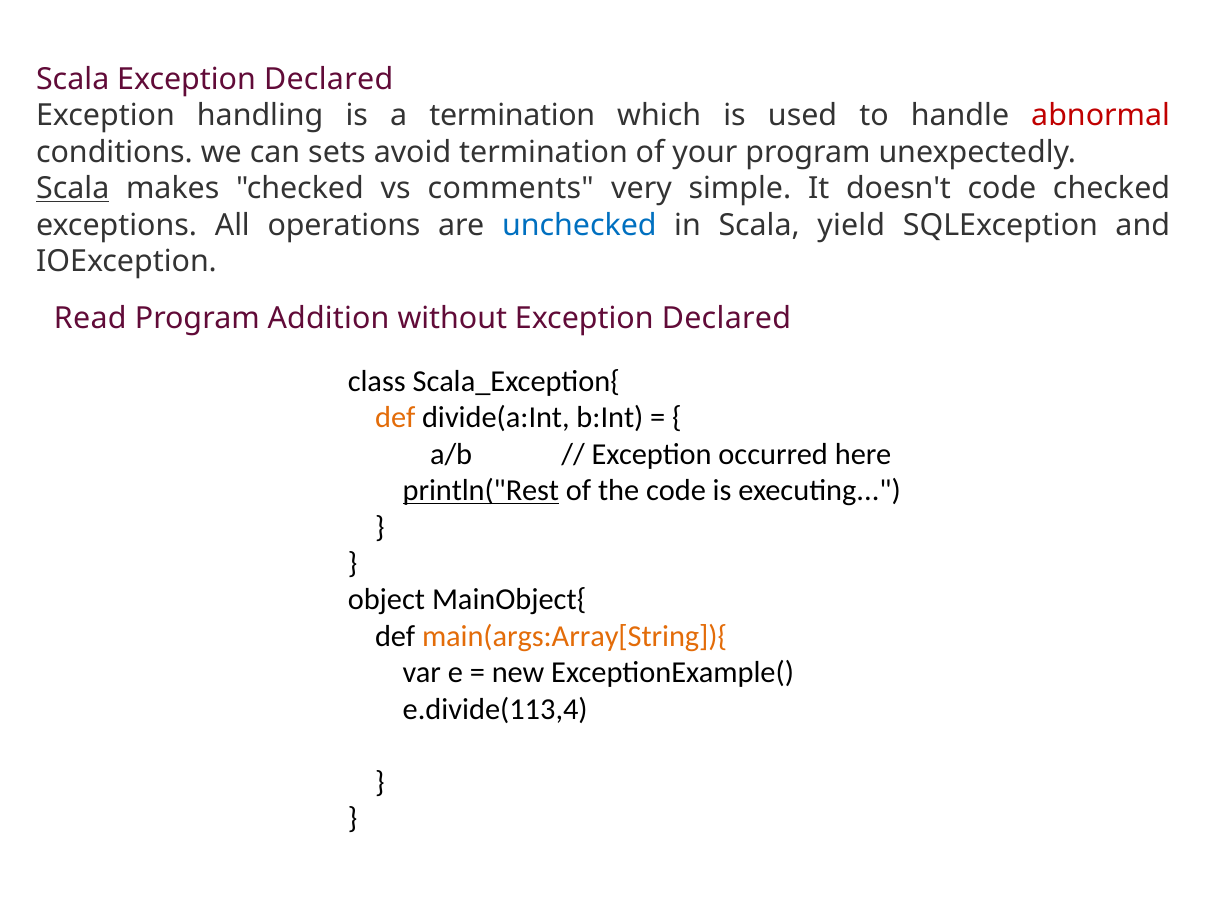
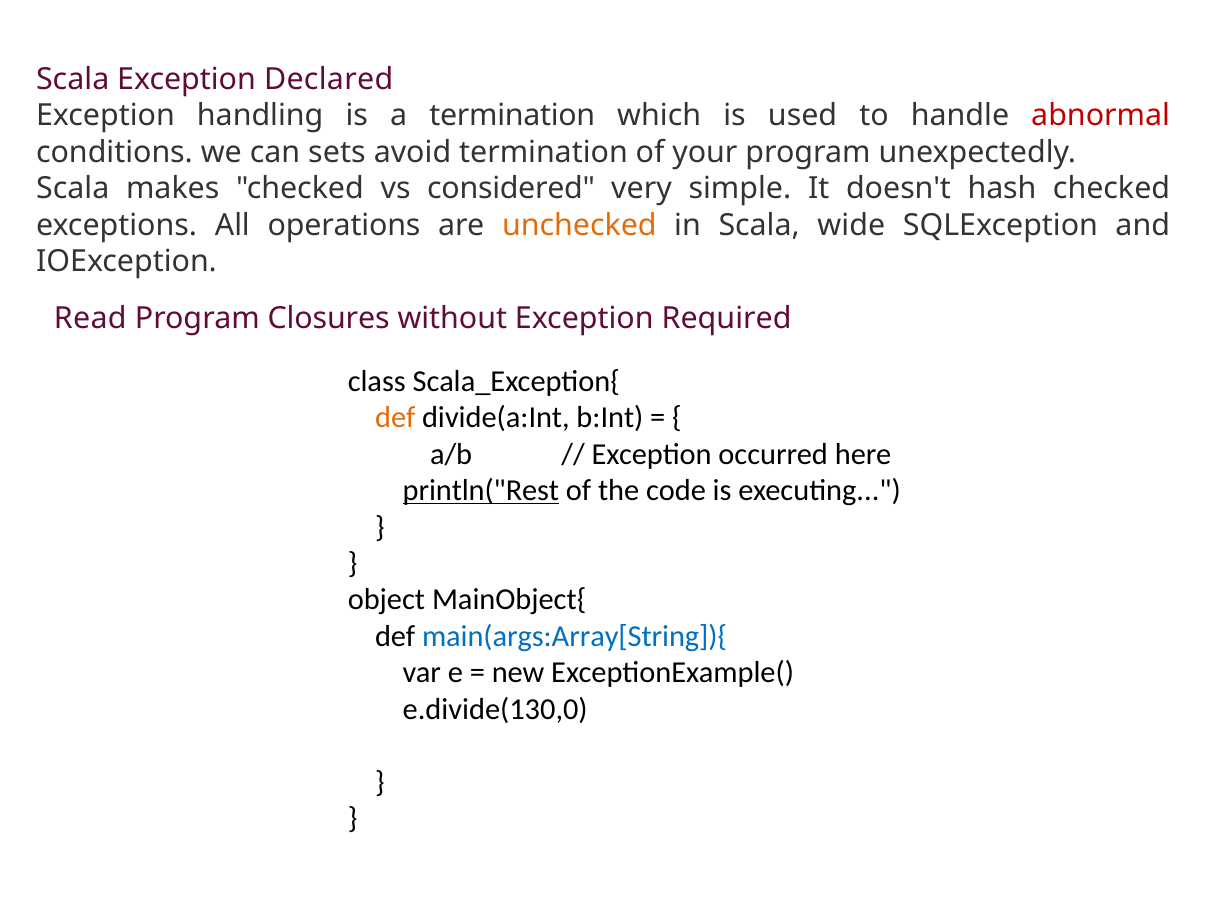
Scala at (73, 189) underline: present -> none
comments: comments -> considered
doesn't code: code -> hash
unchecked colour: blue -> orange
yield: yield -> wide
Addition: Addition -> Closures
without Exception Declared: Declared -> Required
main(args:Array[String]){ colour: orange -> blue
e.divide(113,4: e.divide(113,4 -> e.divide(130,0
